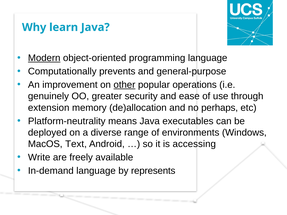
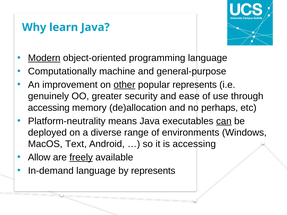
prevents: prevents -> machine
popular operations: operations -> represents
extension at (49, 108): extension -> accessing
can underline: none -> present
Write: Write -> Allow
freely underline: none -> present
